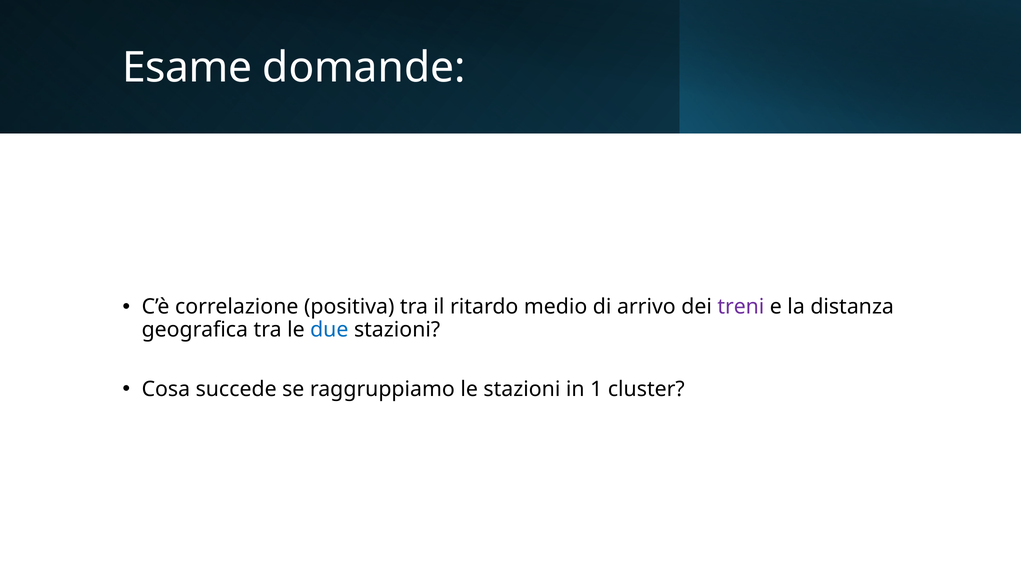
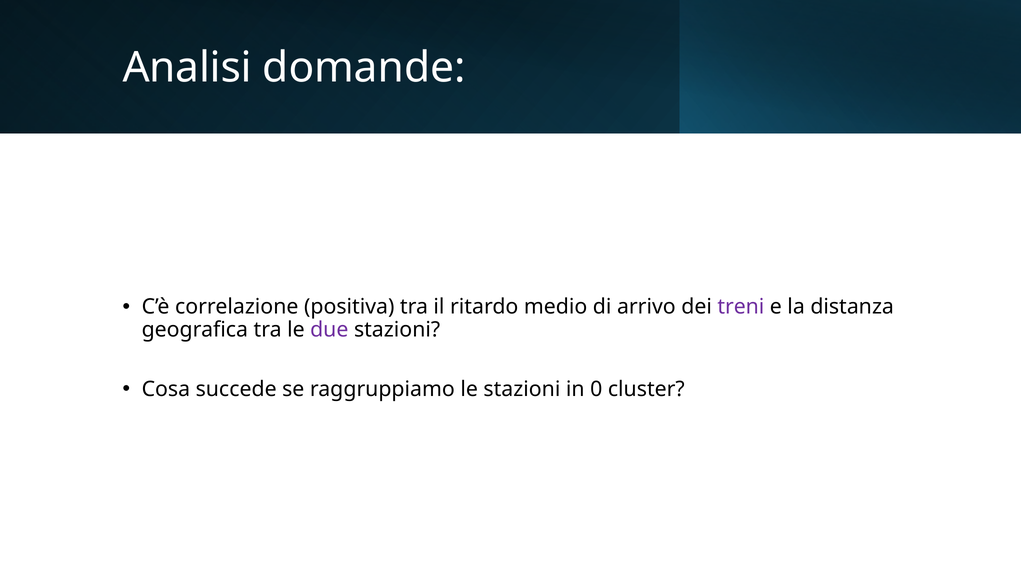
Esame: Esame -> Analisi
due colour: blue -> purple
1: 1 -> 0
